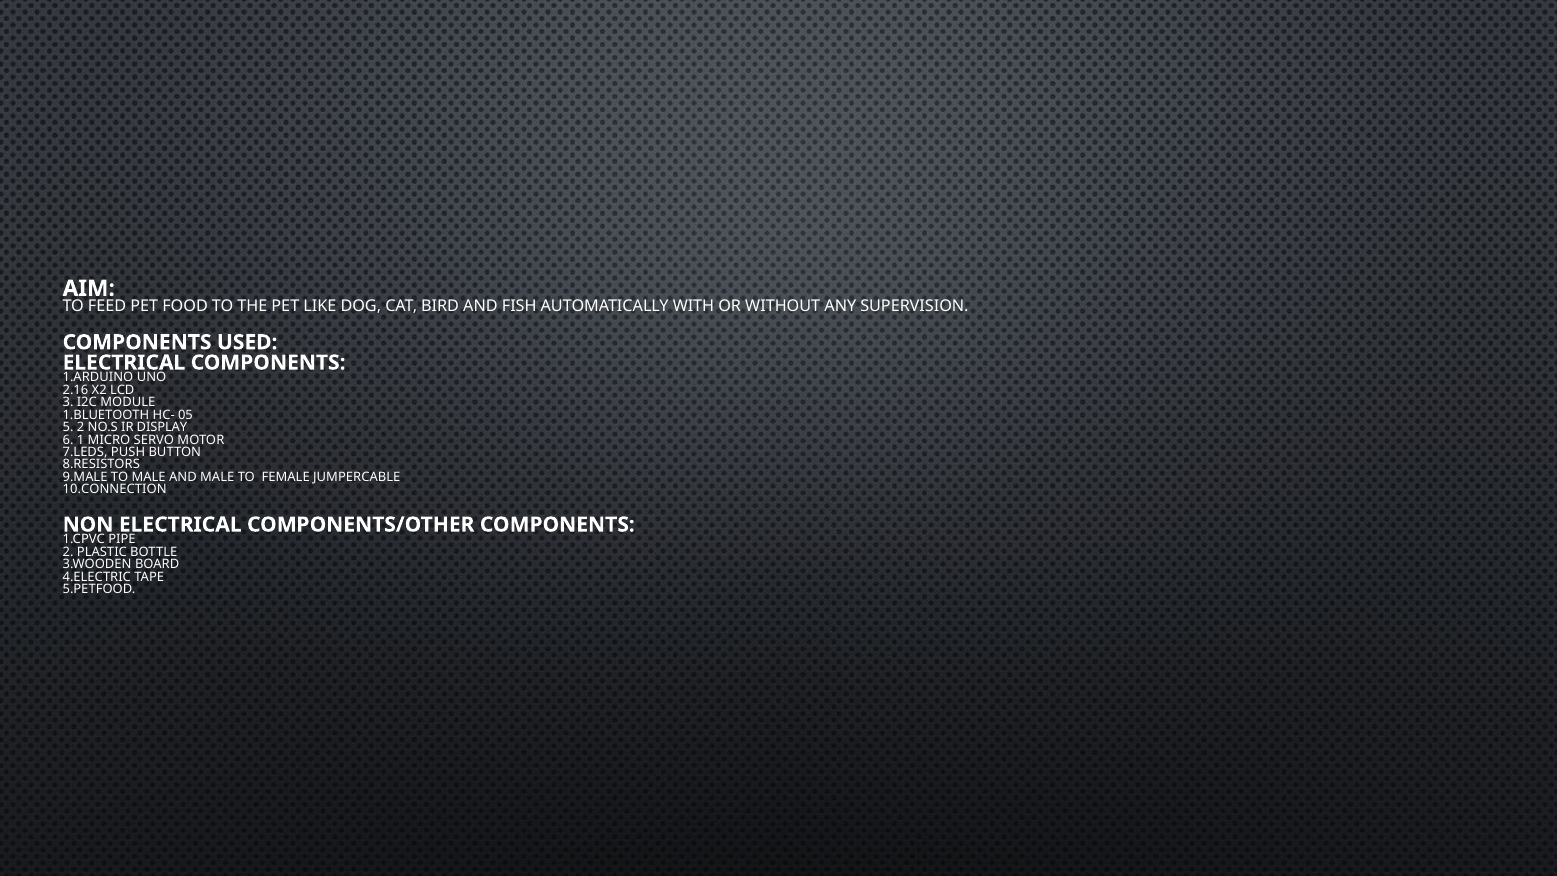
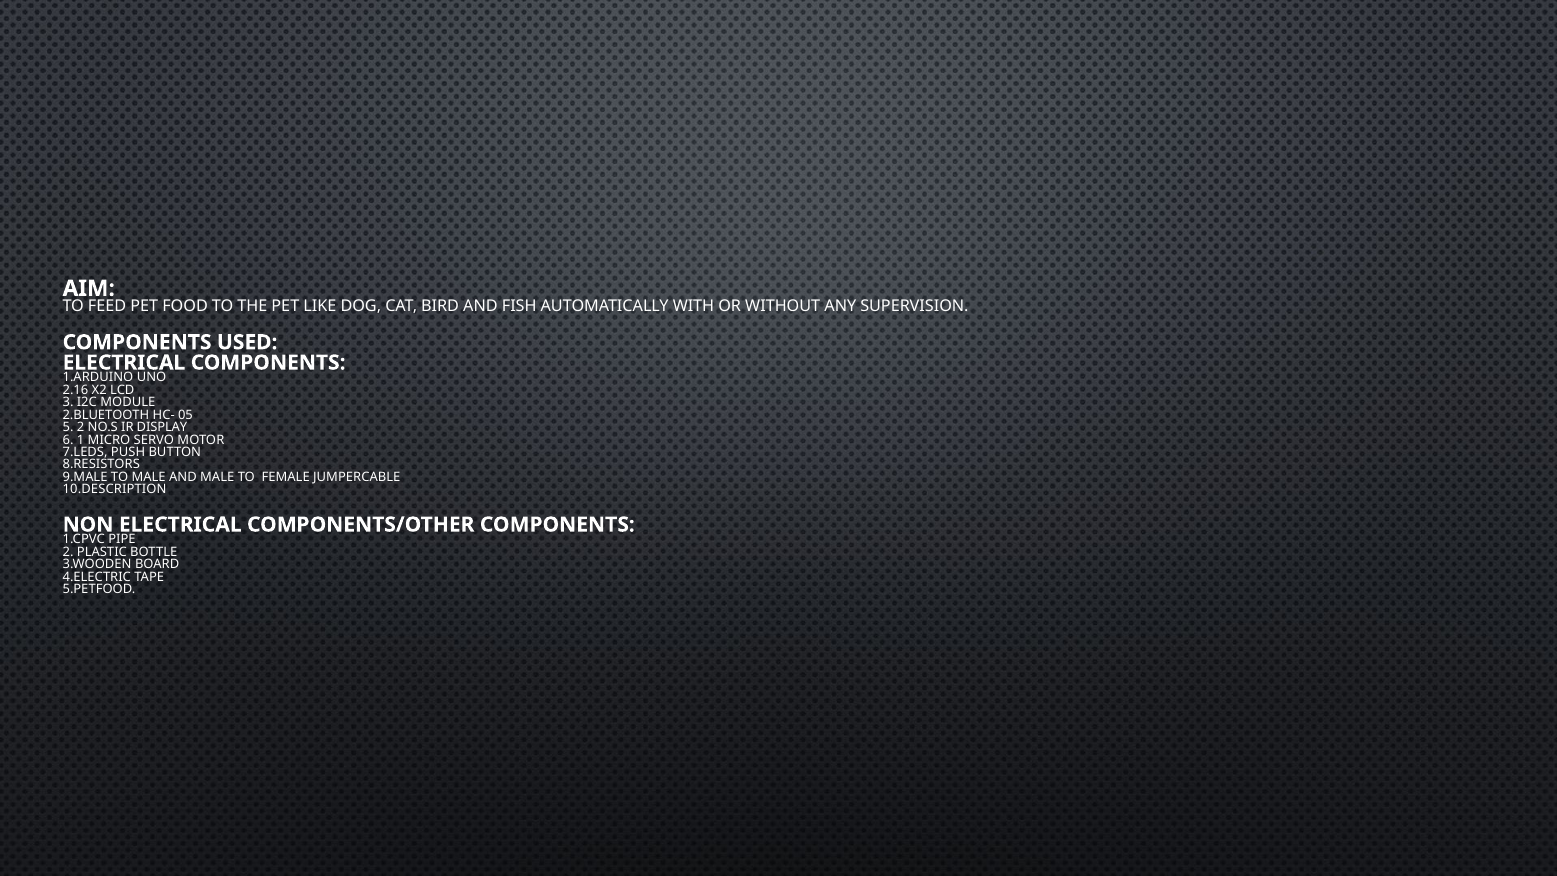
1.BLUETOOTH: 1.BLUETOOTH -> 2.BLUETOOTH
10.CONNECTION: 10.CONNECTION -> 10.DESCRIPTION
